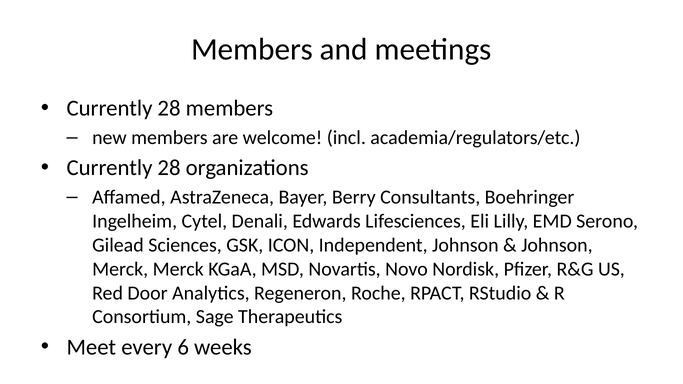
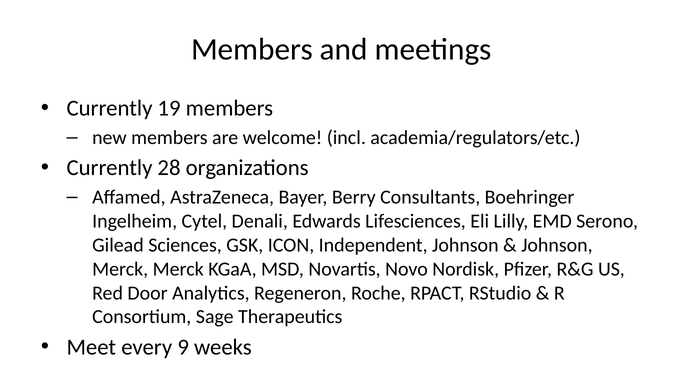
28 at (169, 108): 28 -> 19
6: 6 -> 9
